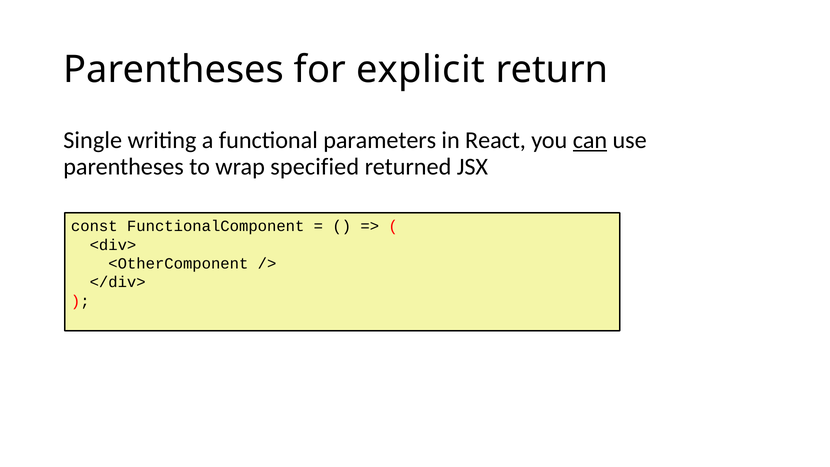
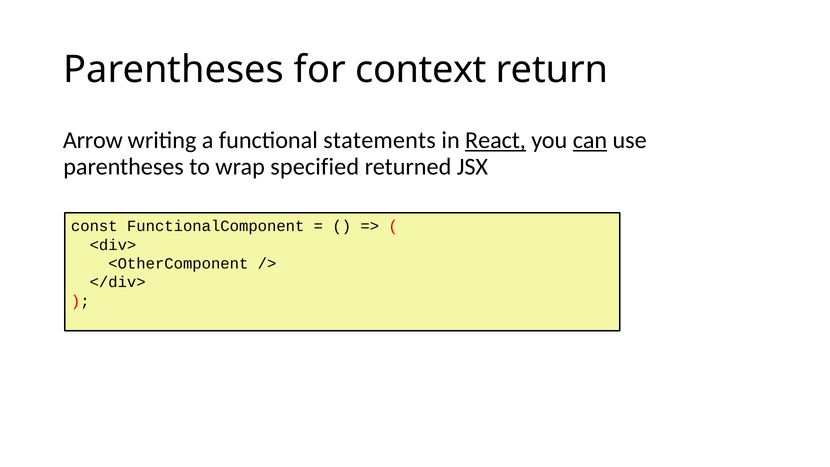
explicit: explicit -> context
Single: Single -> Arrow
parameters: parameters -> statements
React underline: none -> present
